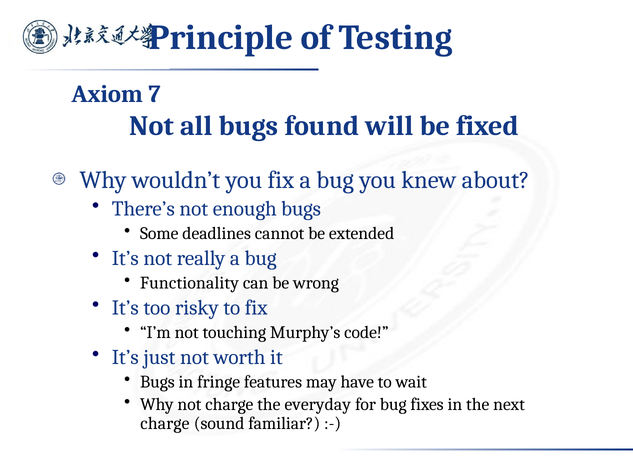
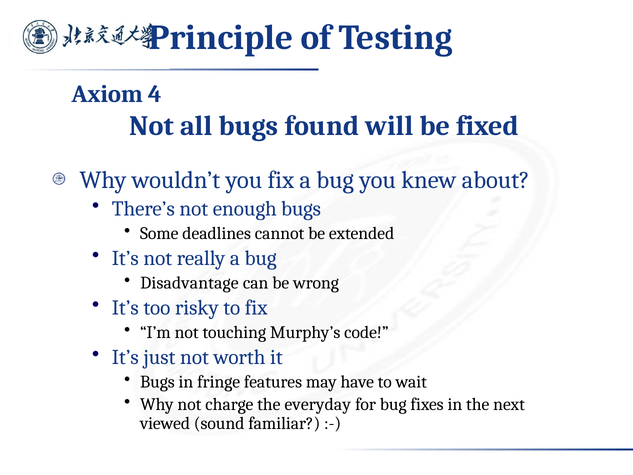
7: 7 -> 4
Functionality: Functionality -> Disadvantage
charge at (165, 423): charge -> viewed
